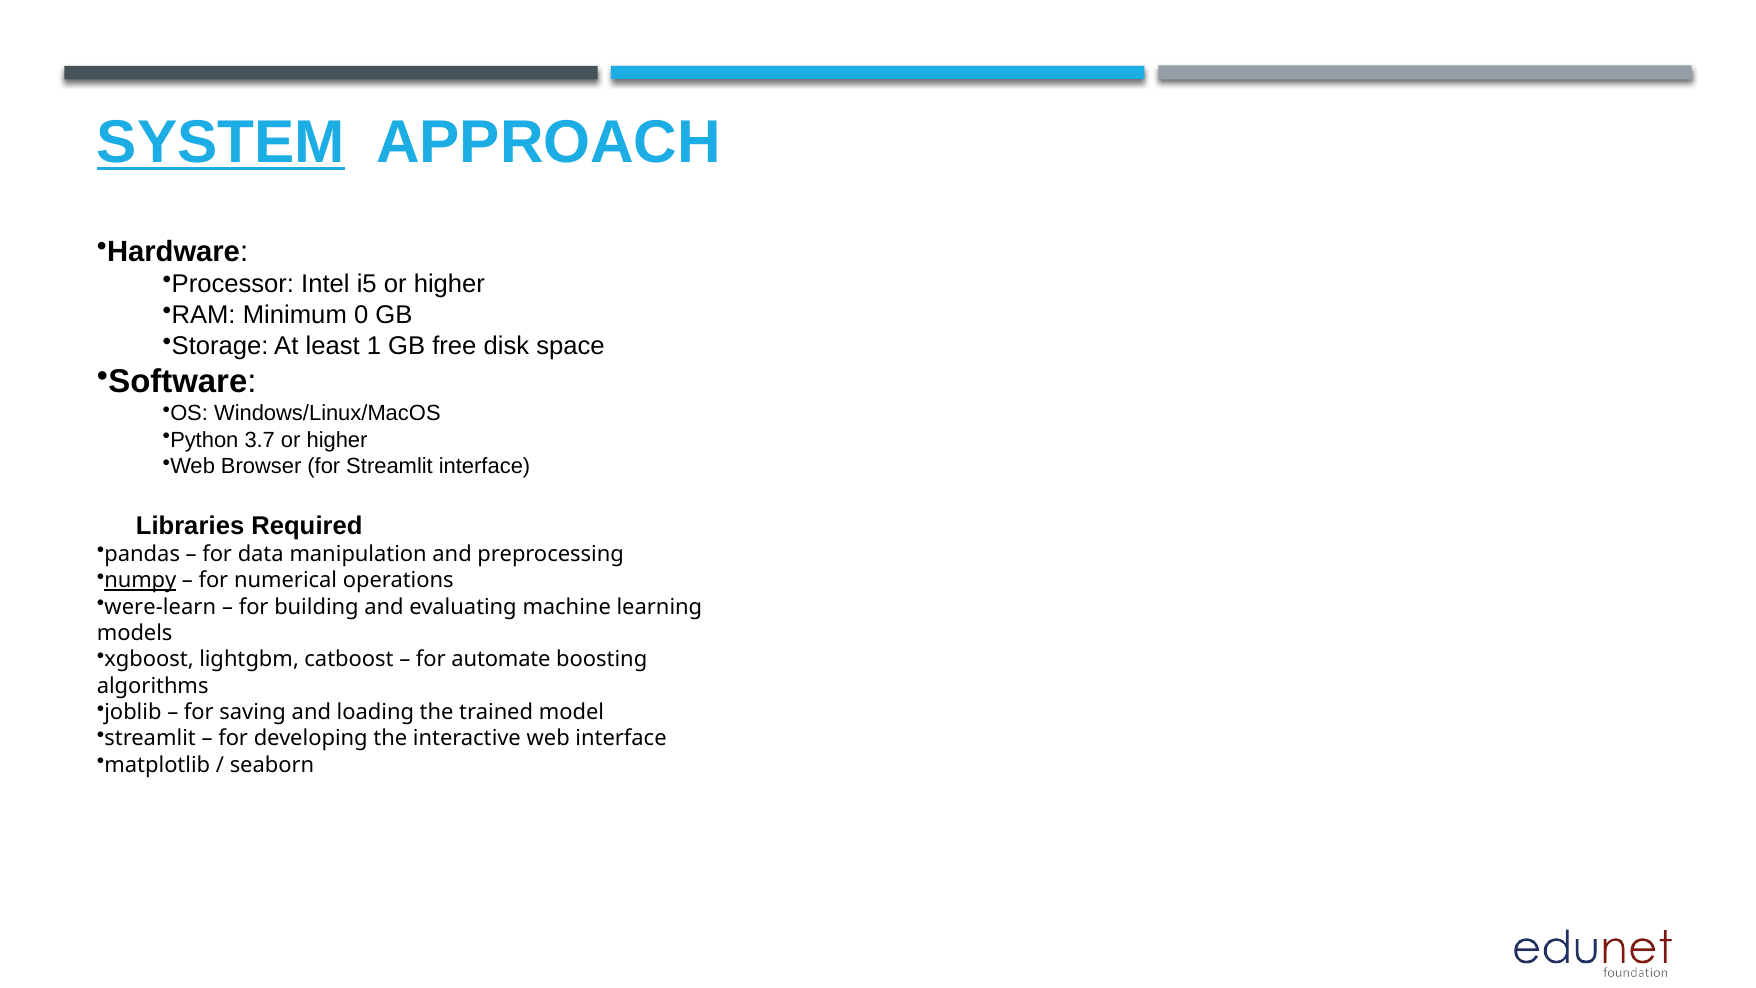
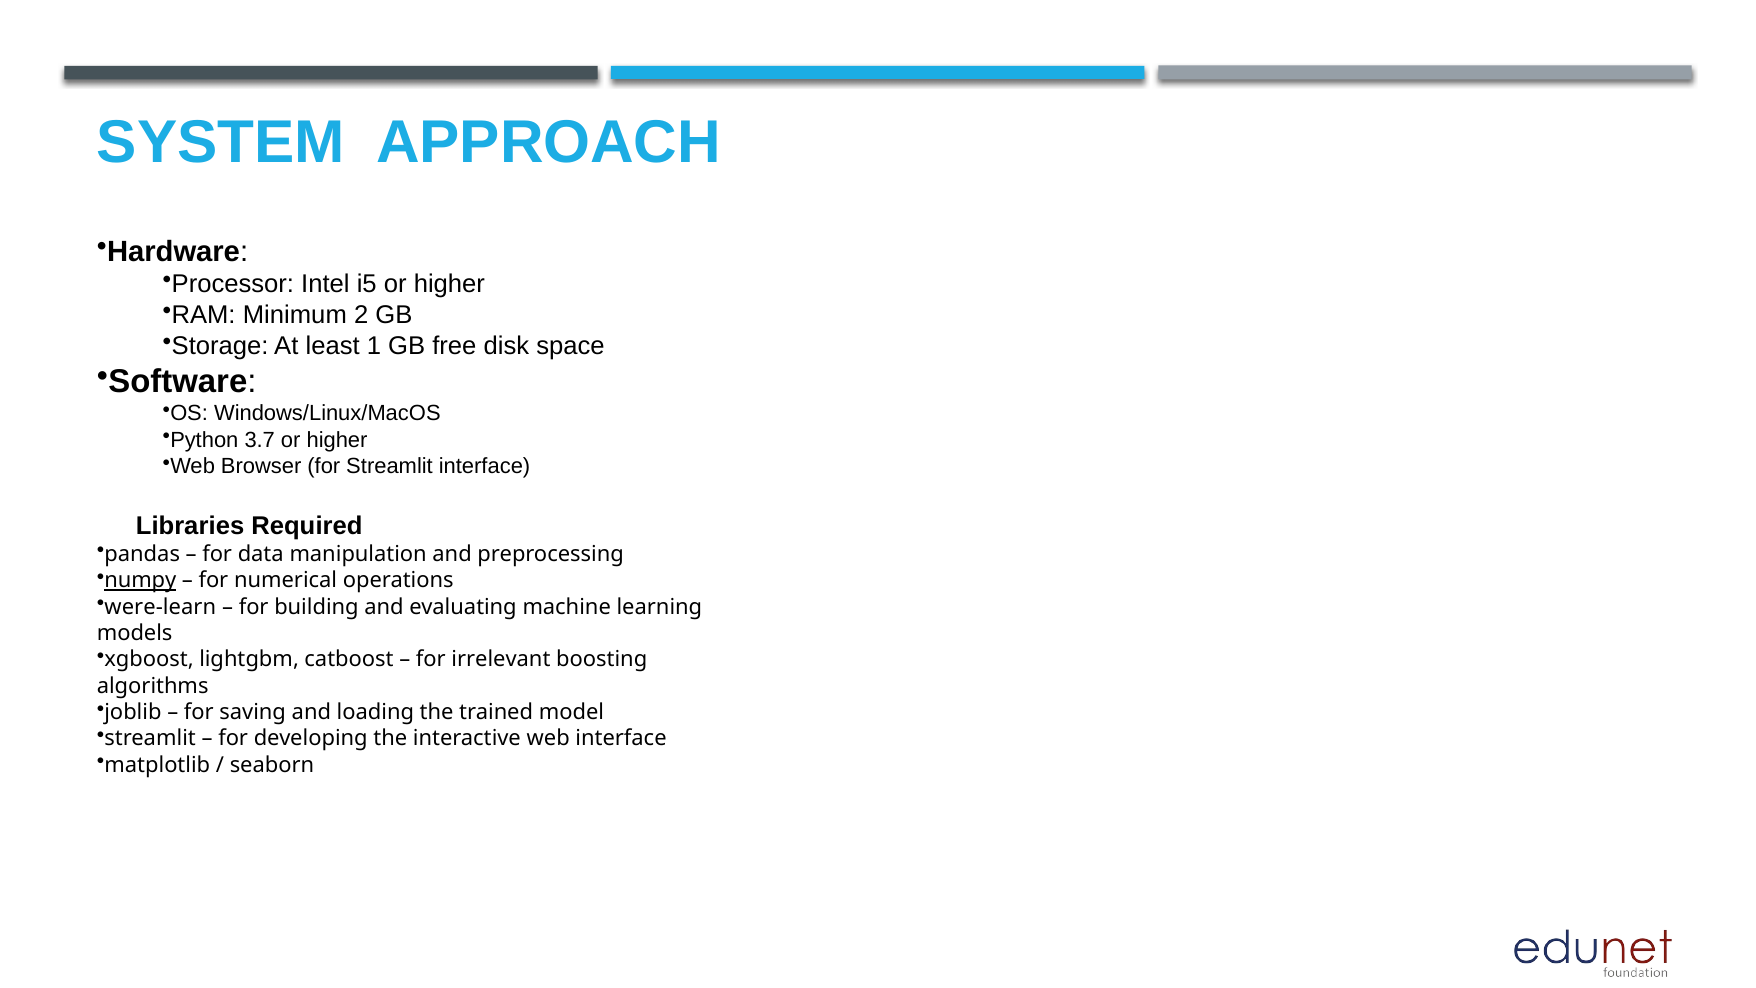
SYSTEM underline: present -> none
0: 0 -> 2
automate: automate -> irrelevant
